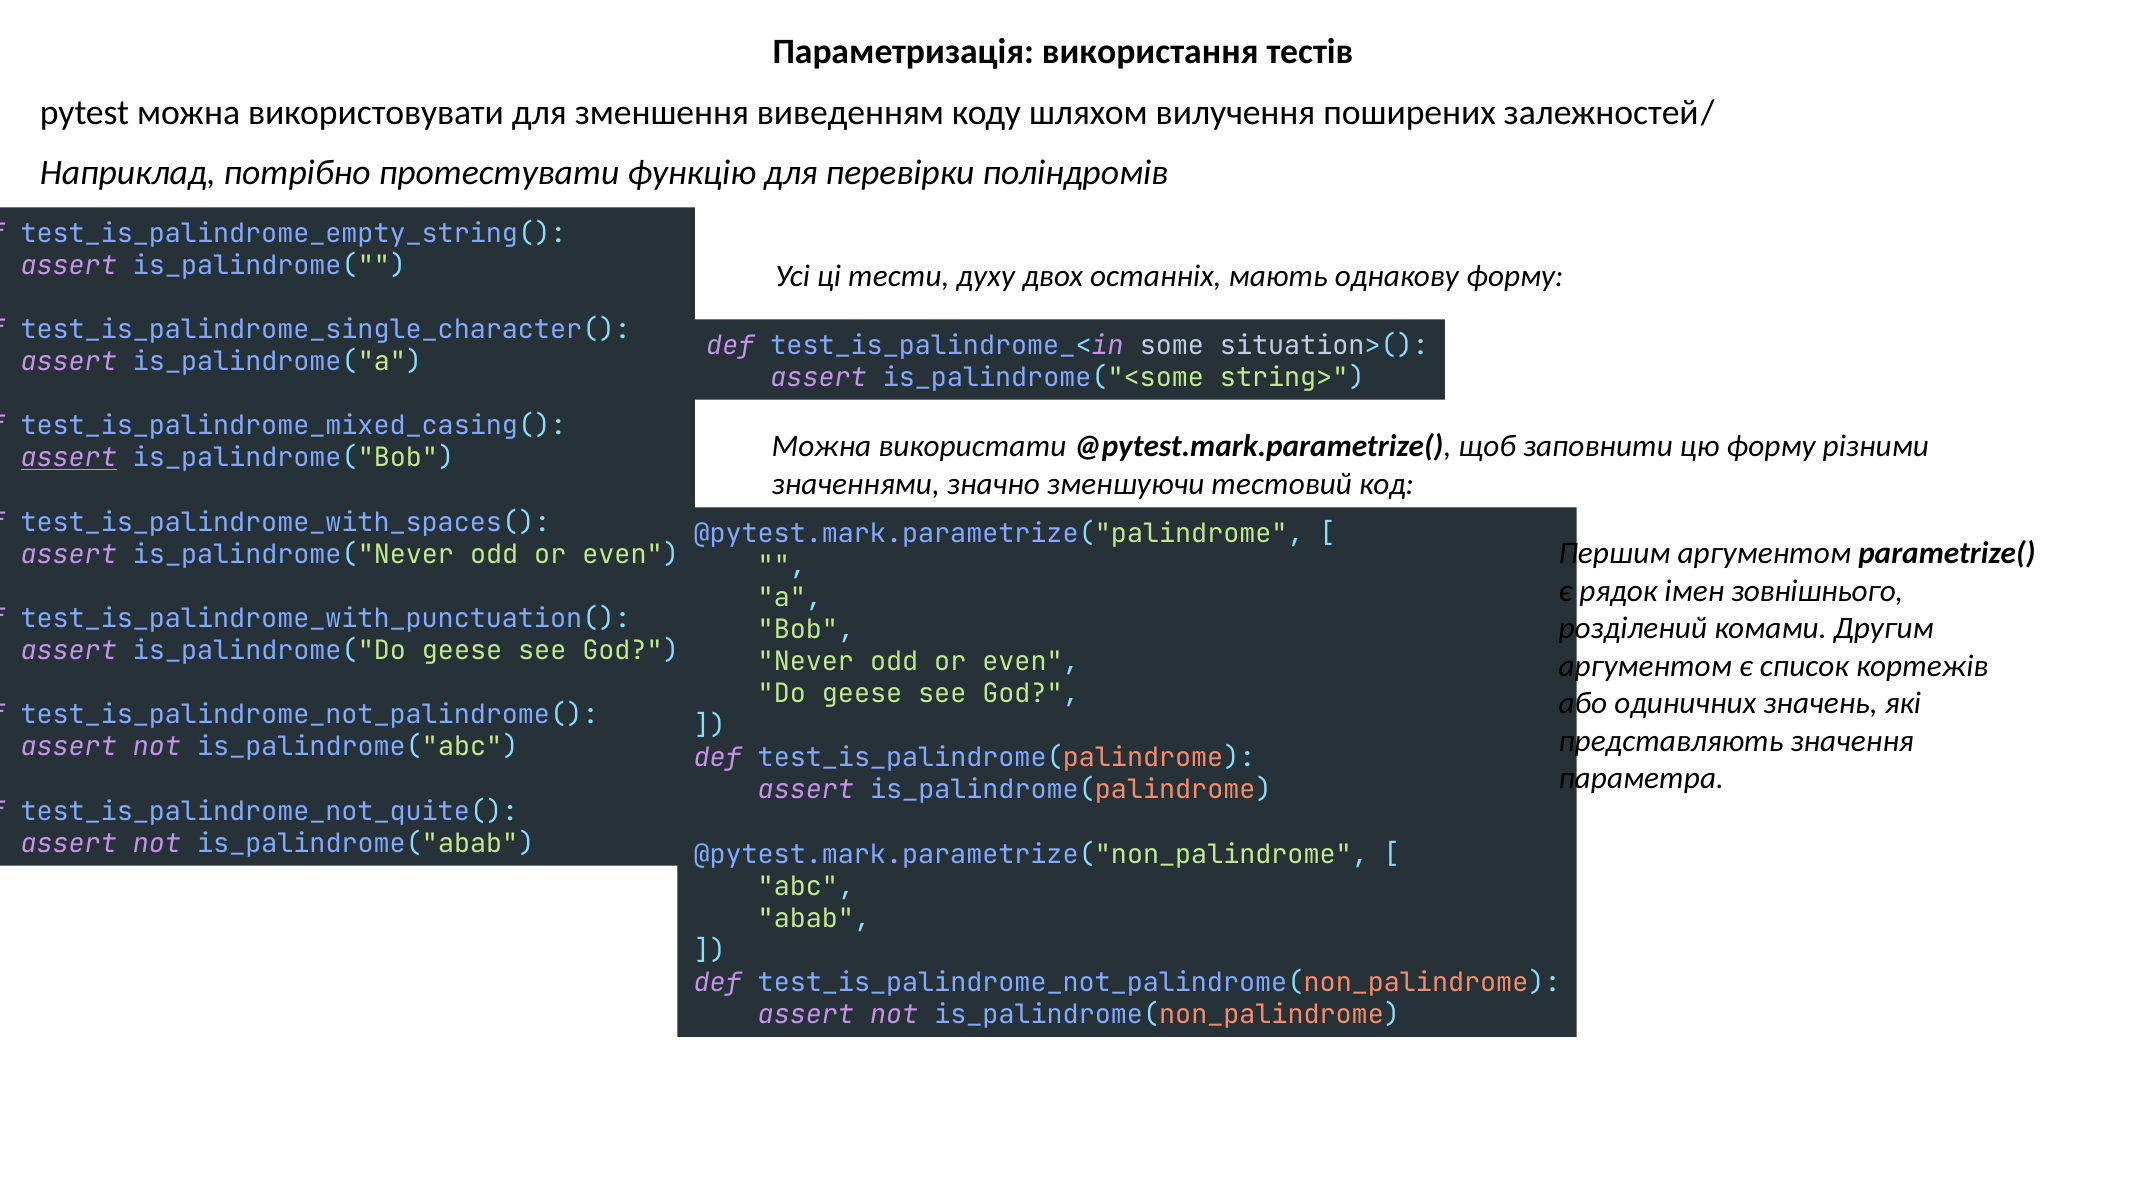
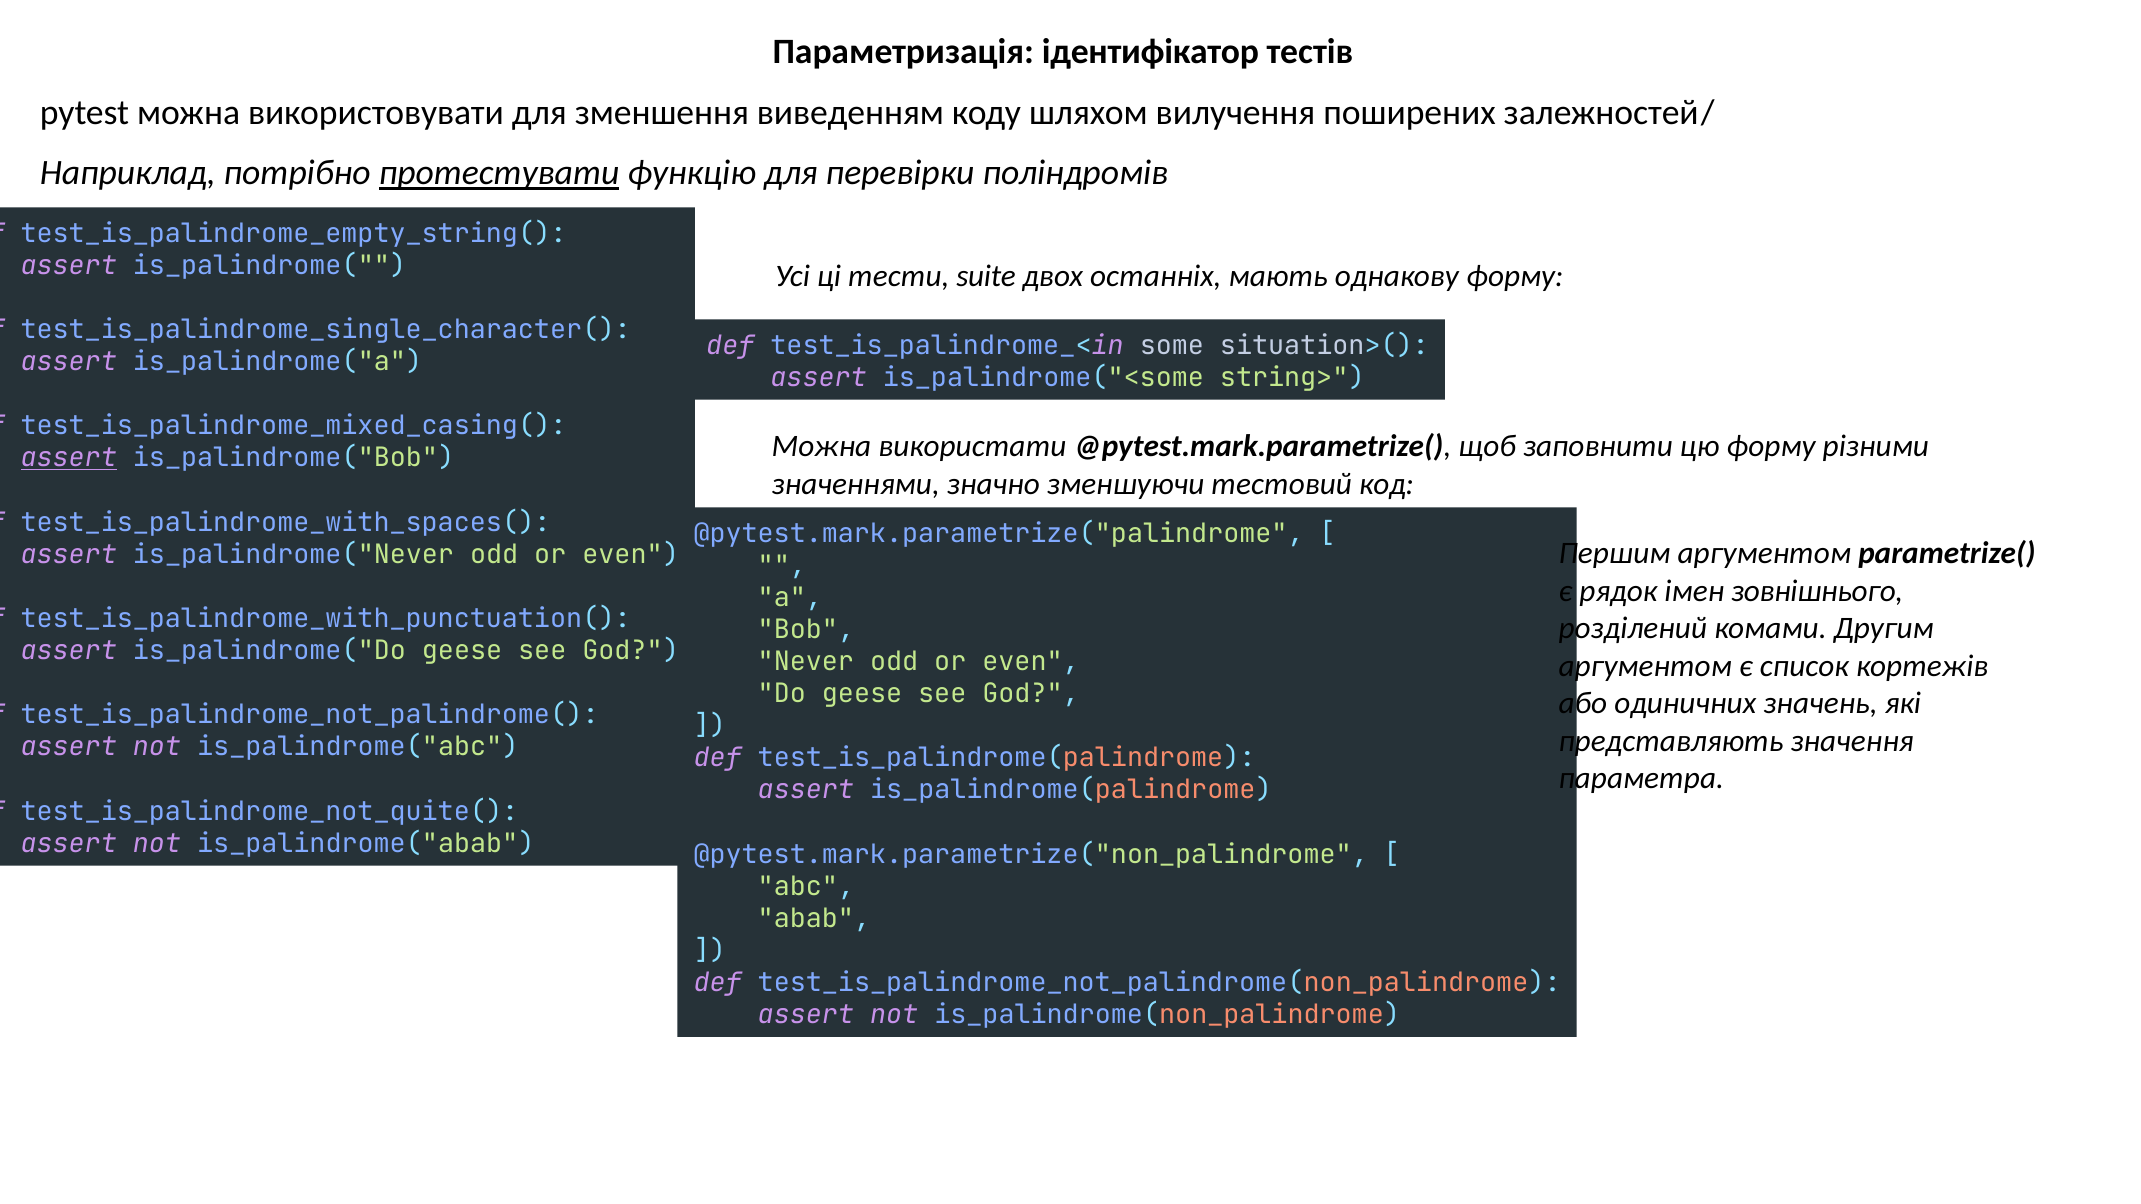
використання: використання -> ідентифікатор
протестувати underline: none -> present
духу: духу -> suite
